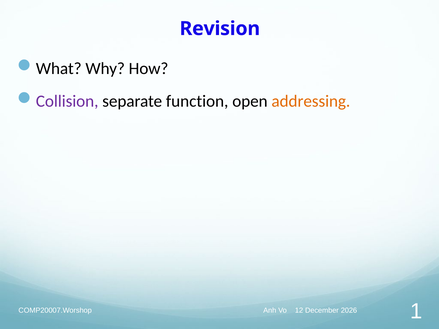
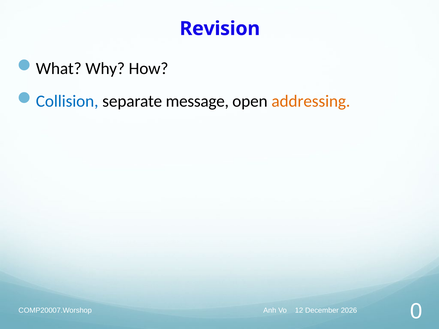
Collision colour: purple -> blue
function: function -> message
1: 1 -> 0
